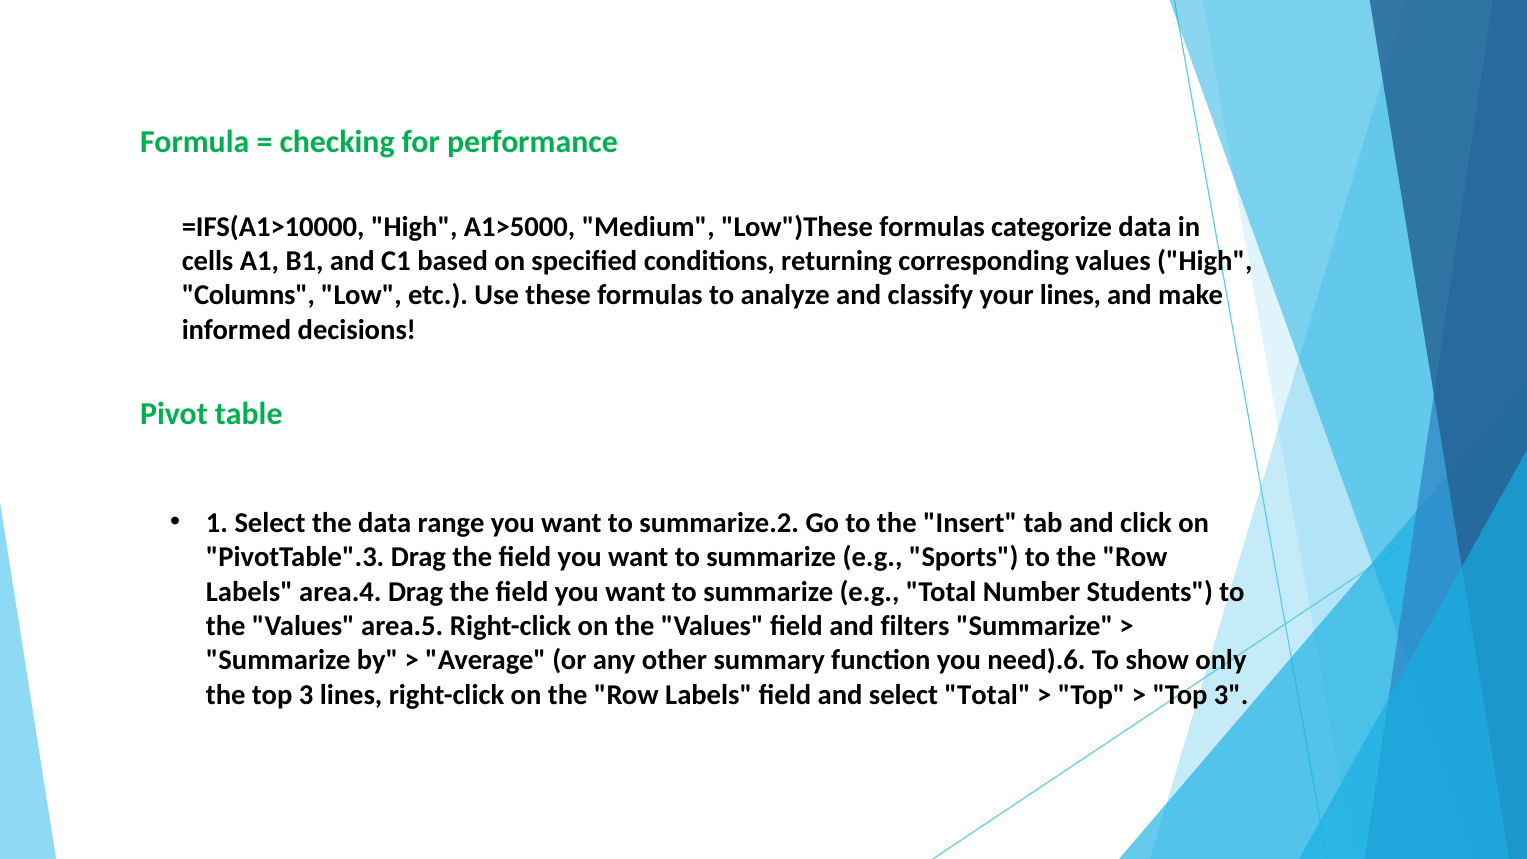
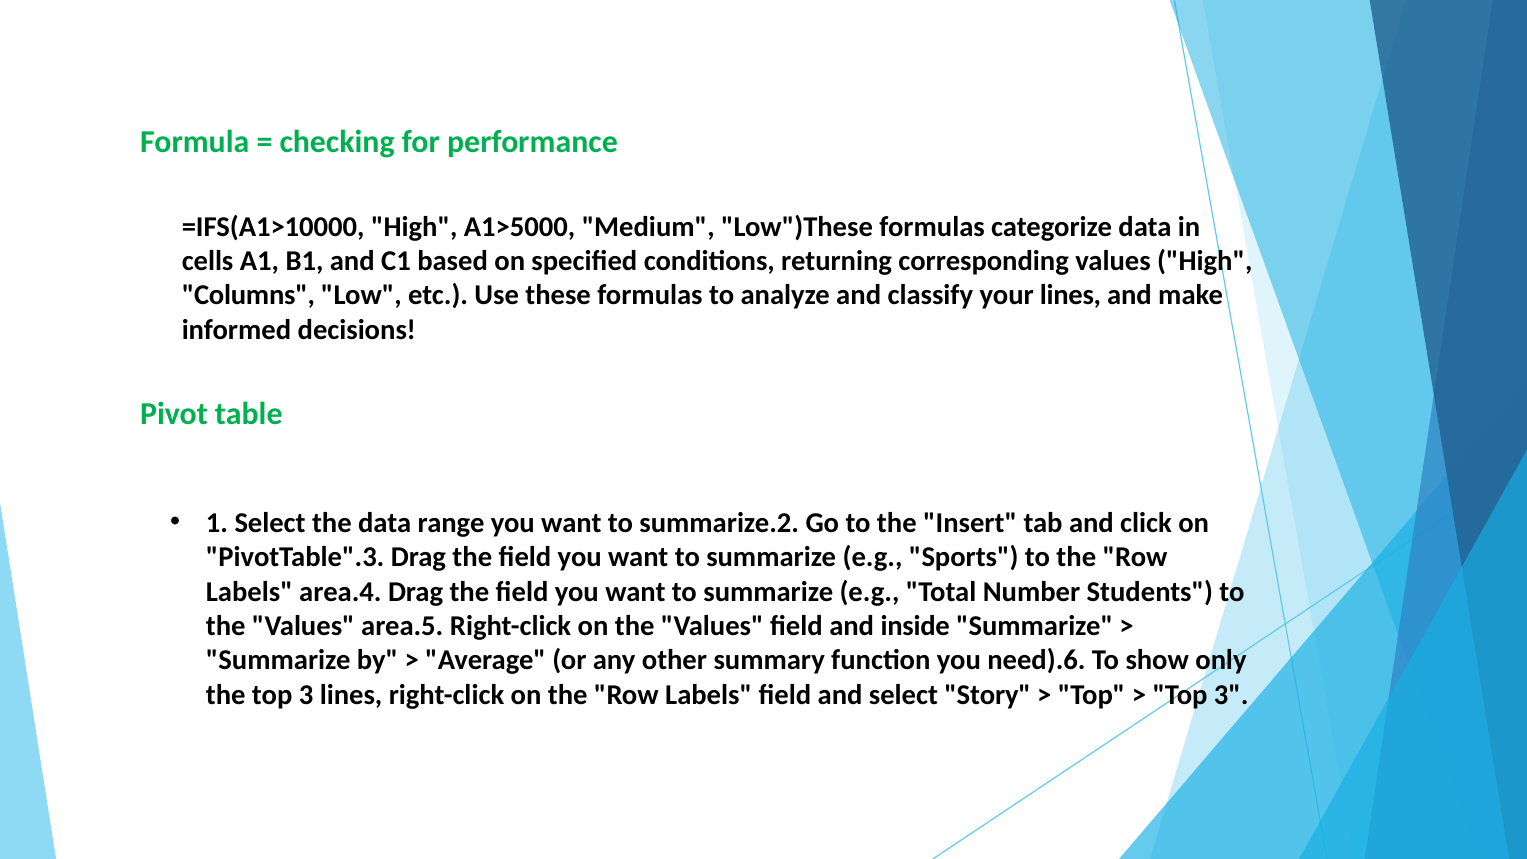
filters: filters -> inside
select Total: Total -> Story
